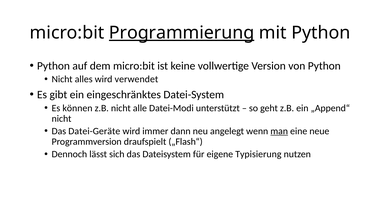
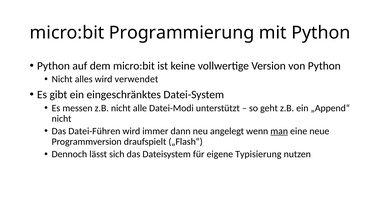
Programmierung underline: present -> none
können: können -> messen
Datei-Geräte: Datei-Geräte -> Datei-Führen
